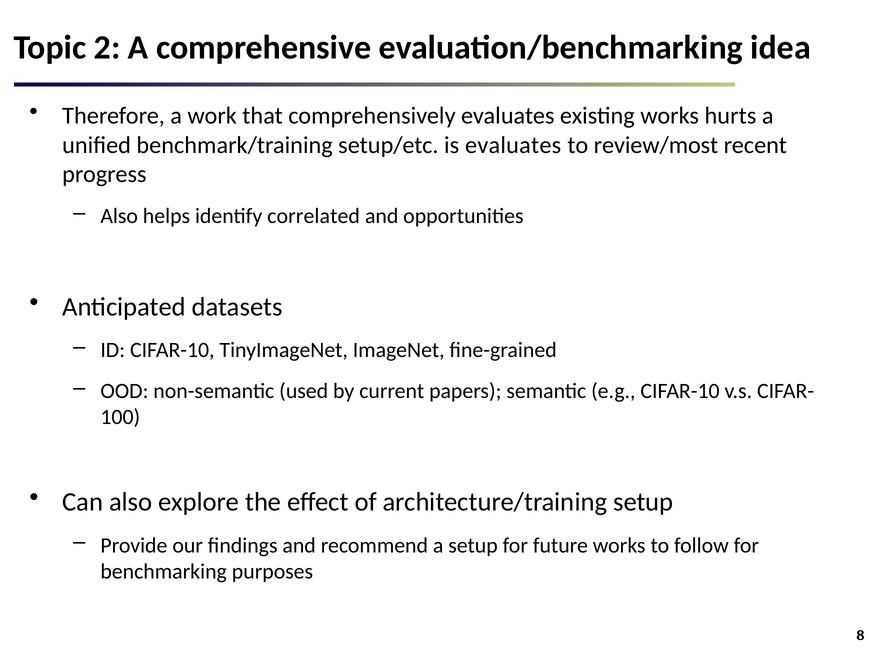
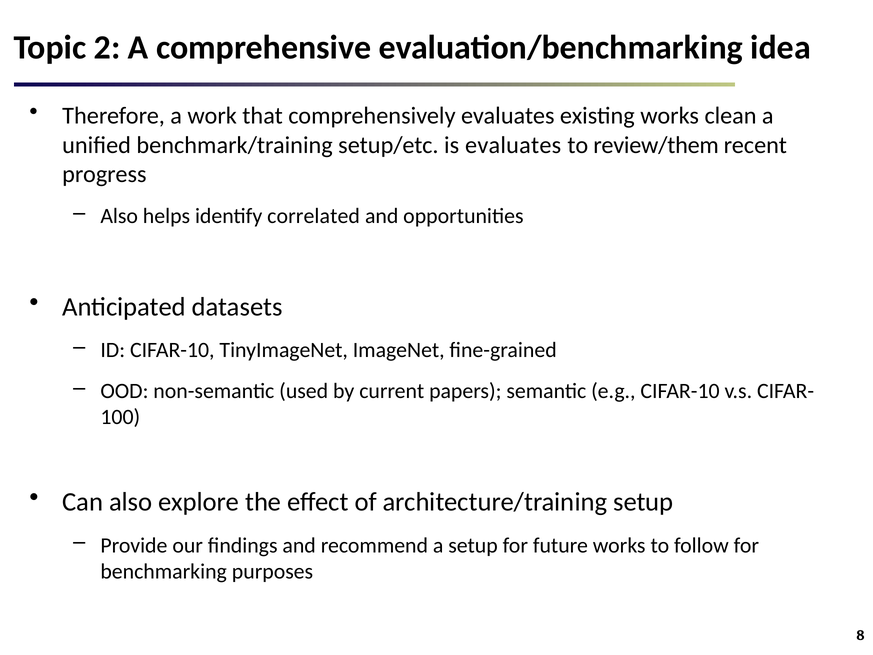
hurts: hurts -> clean
review/most: review/most -> review/them
